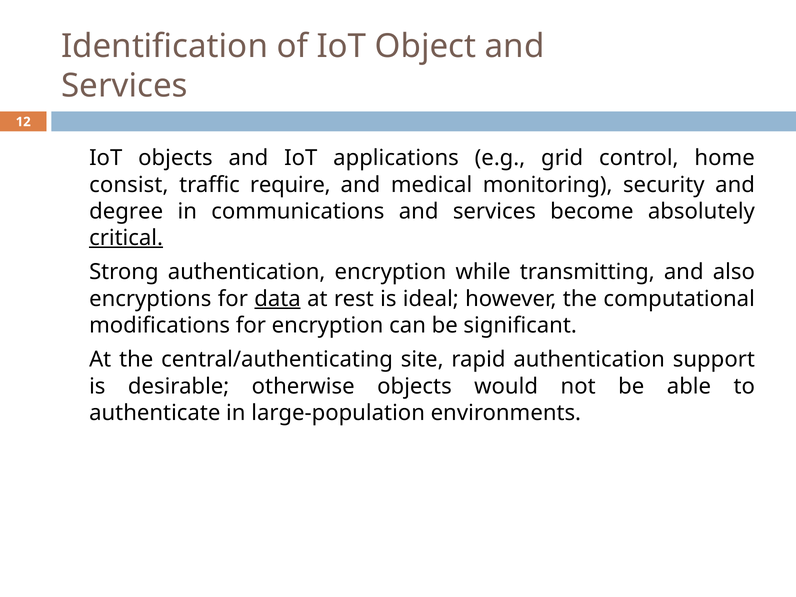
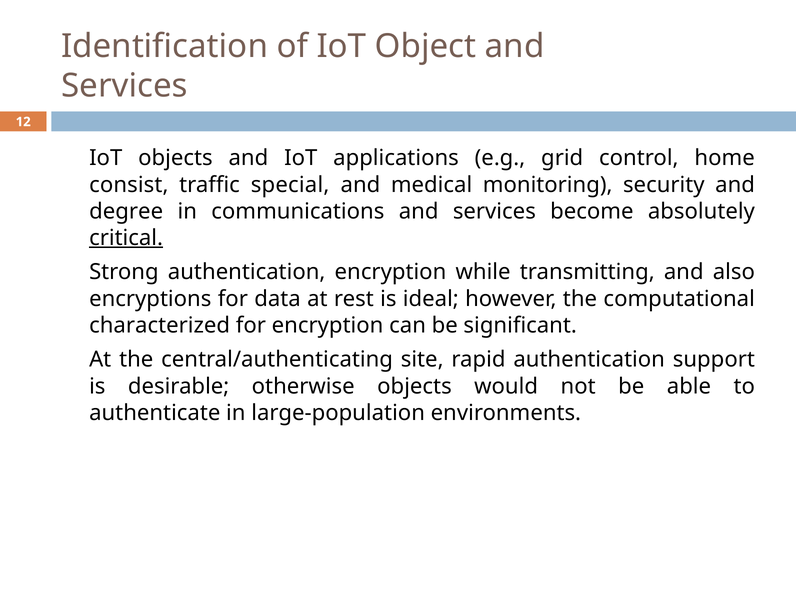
require: require -> special
data underline: present -> none
modifications: modifications -> characterized
